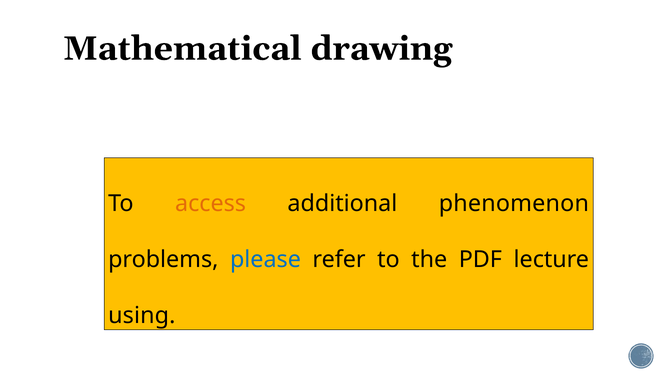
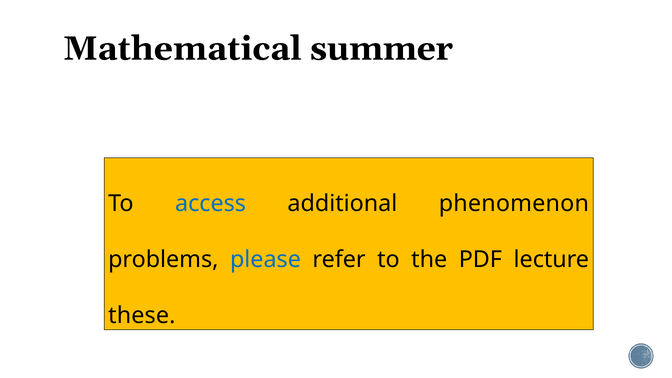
drawing: drawing -> summer
access colour: orange -> blue
using: using -> these
